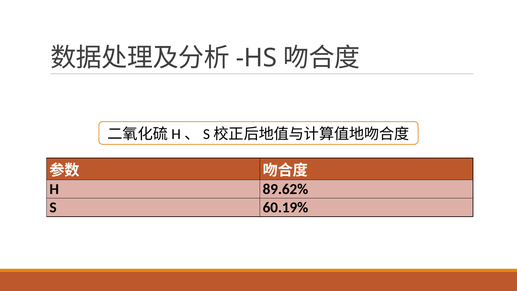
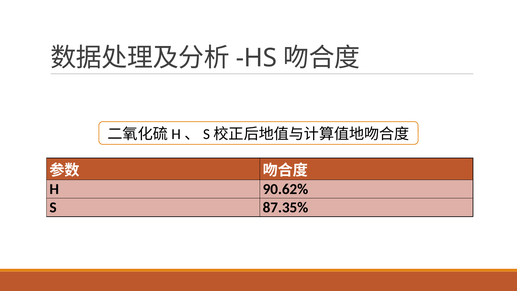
89.62%: 89.62% -> 90.62%
60.19%: 60.19% -> 87.35%
